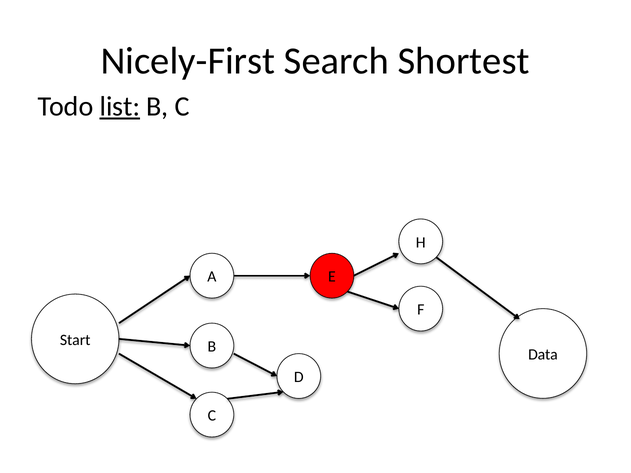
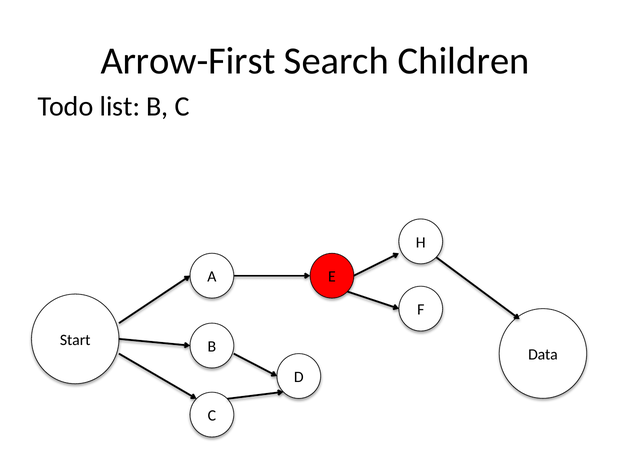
Nicely-First: Nicely-First -> Arrow-First
Shortest: Shortest -> Children
list underline: present -> none
